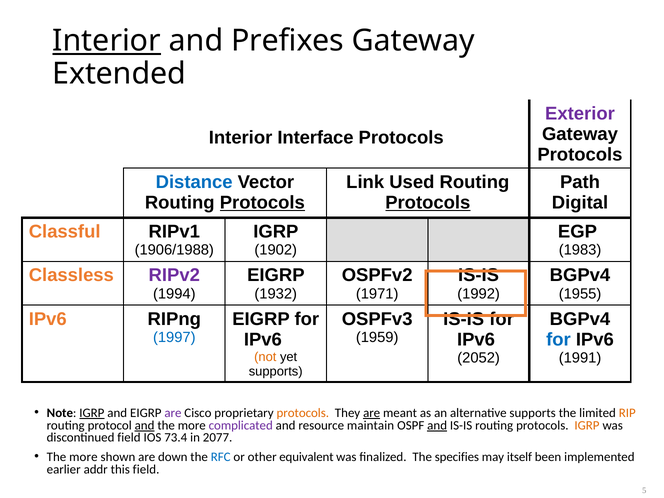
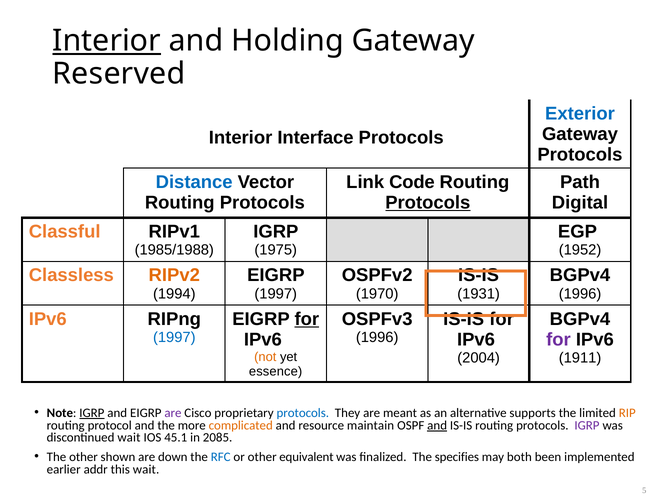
Prefixes: Prefixes -> Holding
Extended: Extended -> Reserved
Exterior colour: purple -> blue
Used: Used -> Code
Protocols at (262, 202) underline: present -> none
1906/1988: 1906/1988 -> 1985/1988
1902: 1902 -> 1975
1983: 1983 -> 1952
RIPv2 colour: purple -> orange
1932 at (276, 294): 1932 -> 1997
1971: 1971 -> 1970
1992: 1992 -> 1931
1955 at (580, 294): 1955 -> 1996
for at (307, 319) underline: none -> present
1959 at (377, 337): 1959 -> 1996
for at (558, 340) colour: blue -> purple
2052: 2052 -> 2004
1991: 1991 -> 1911
supports at (276, 371): supports -> essence
protocols at (303, 413) colour: orange -> blue
are at (372, 413) underline: present -> none
and at (145, 425) underline: present -> none
complicated colour: purple -> orange
IGRP at (587, 425) colour: orange -> purple
discontinued field: field -> wait
73.4: 73.4 -> 45.1
2077: 2077 -> 2085
more at (83, 457): more -> other
itself: itself -> both
this field: field -> wait
